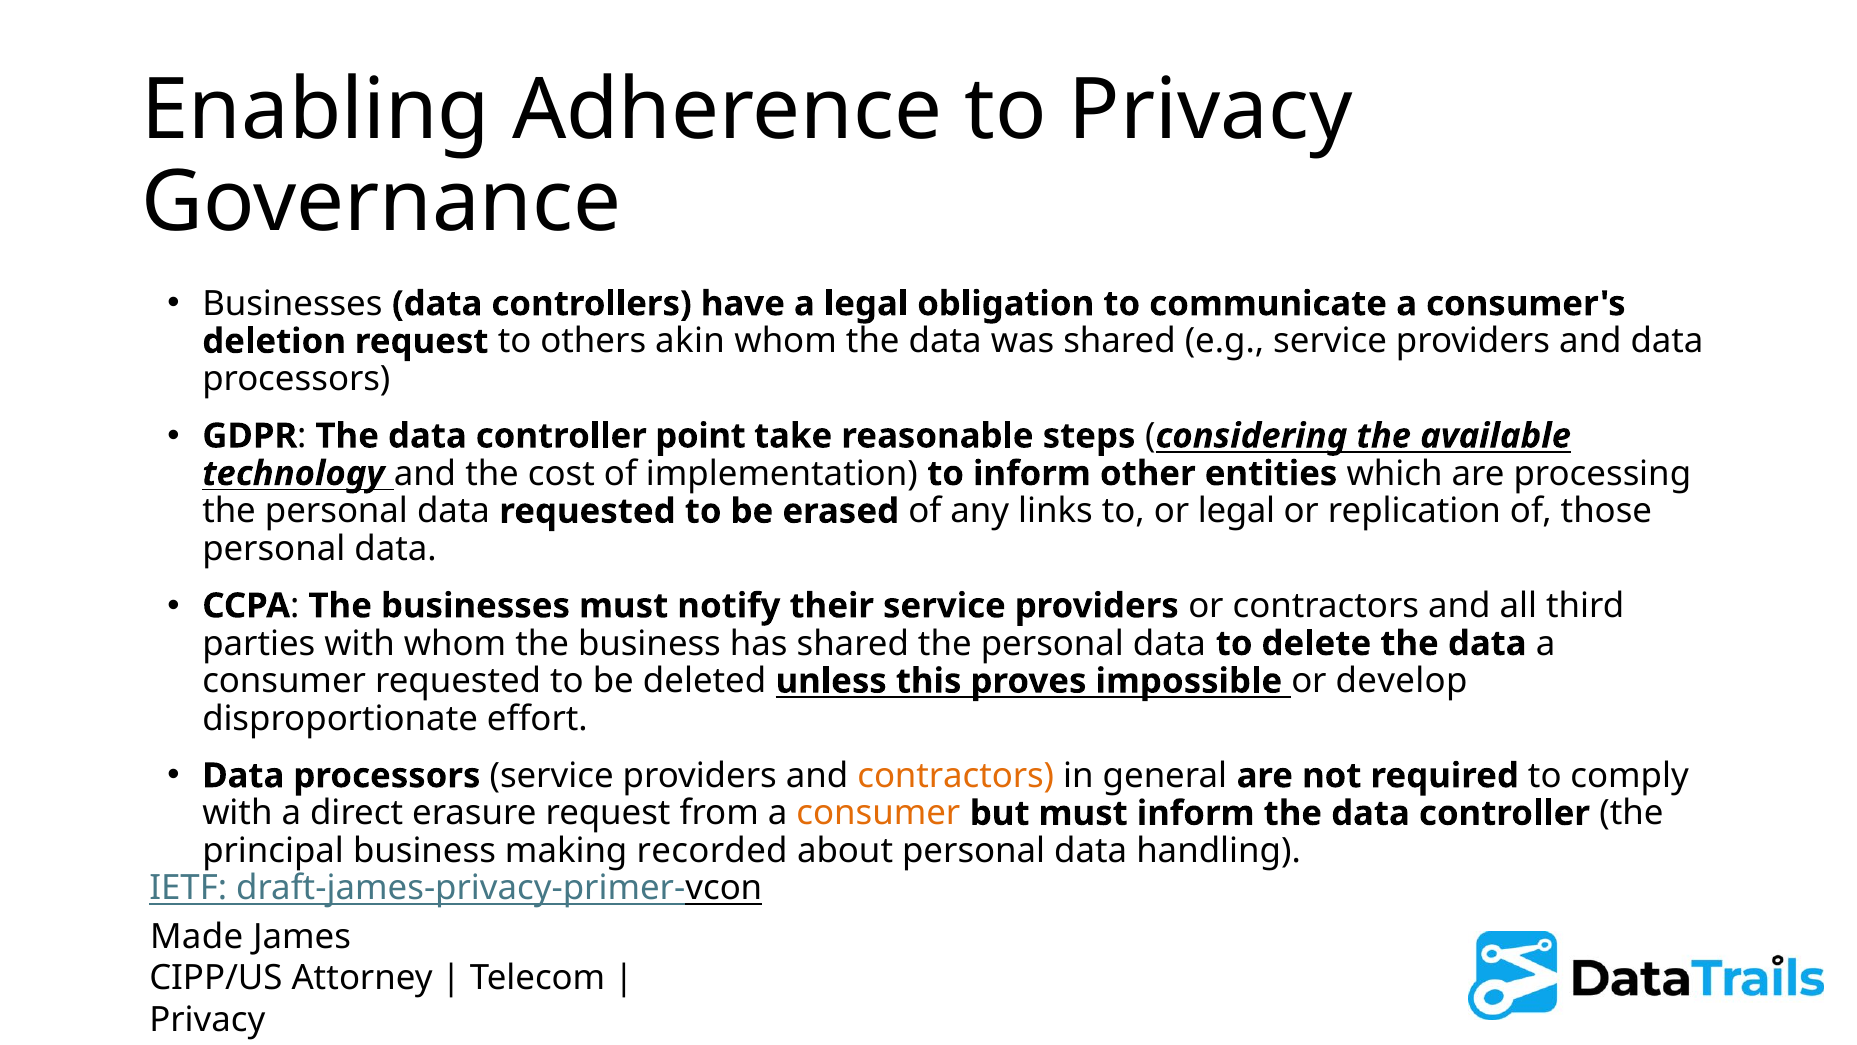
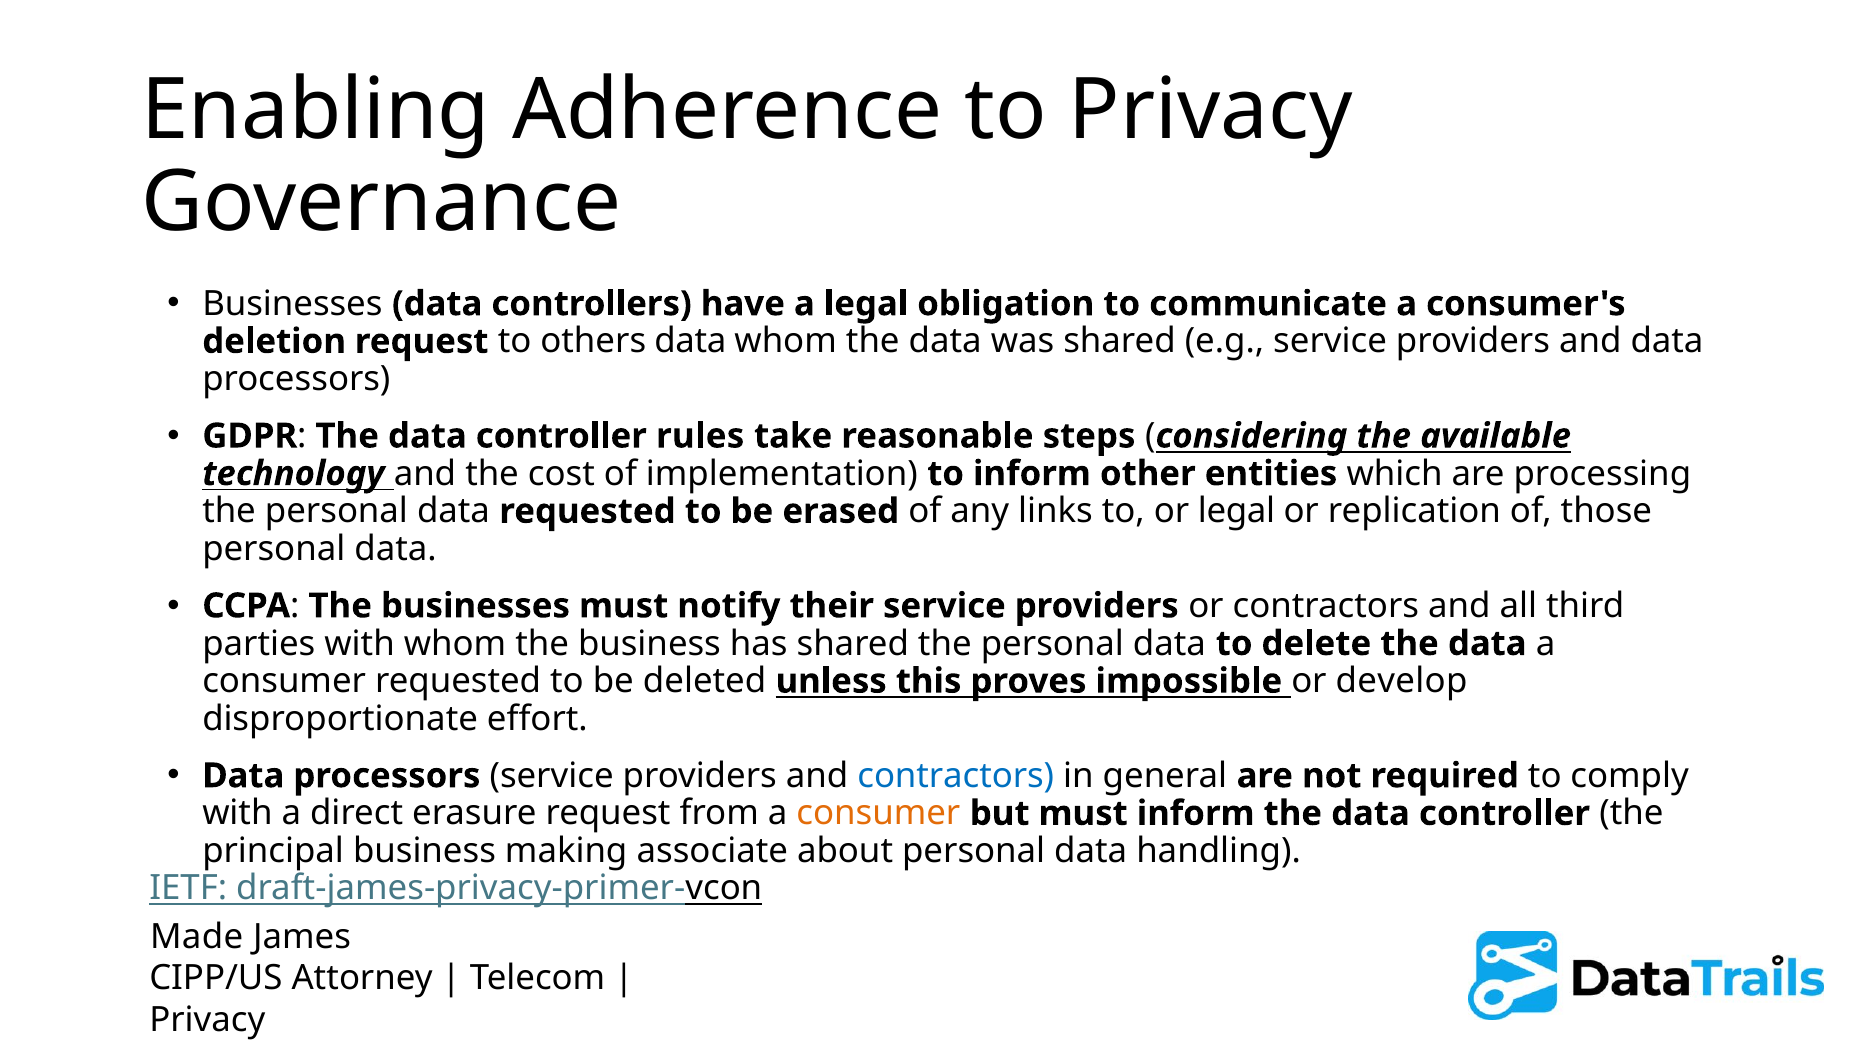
others akin: akin -> data
point: point -> rules
contractors at (956, 775) colour: orange -> blue
recorded: recorded -> associate
